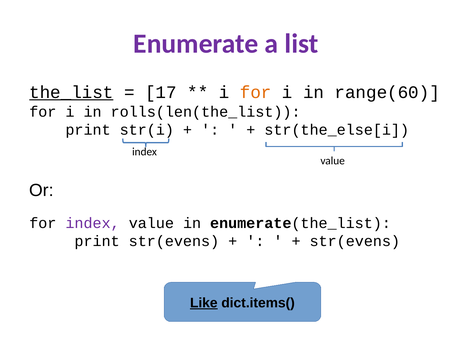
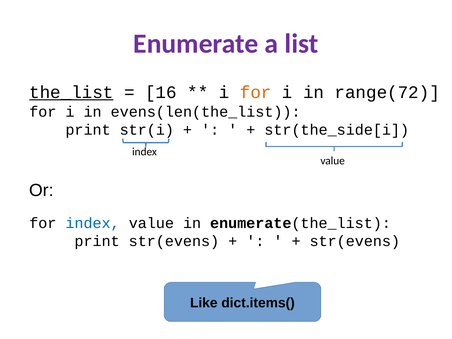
17: 17 -> 16
range(60: range(60 -> range(72
rolls(len(the_list: rolls(len(the_list -> evens(len(the_list
str(the_else[i: str(the_else[i -> str(the_side[i
index at (93, 223) colour: purple -> blue
Like underline: present -> none
